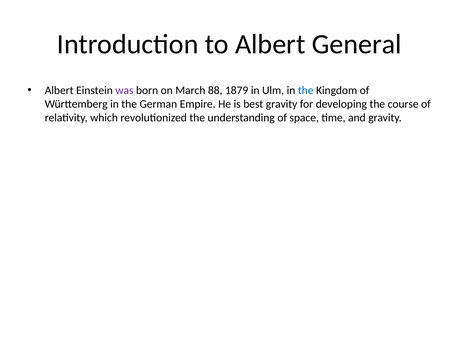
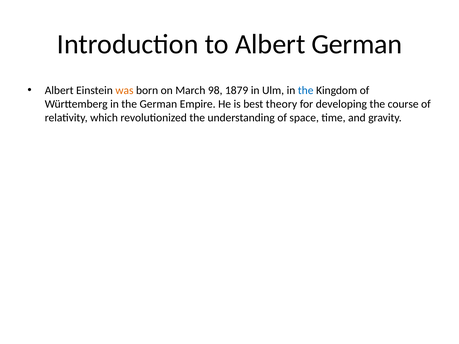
Albert General: General -> German
was colour: purple -> orange
88: 88 -> 98
best gravity: gravity -> theory
